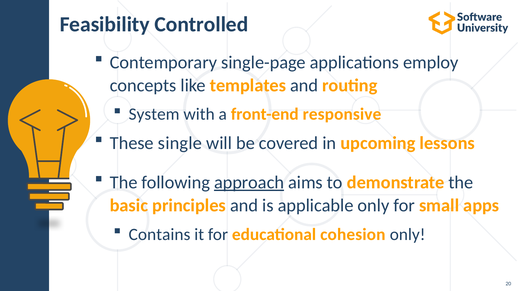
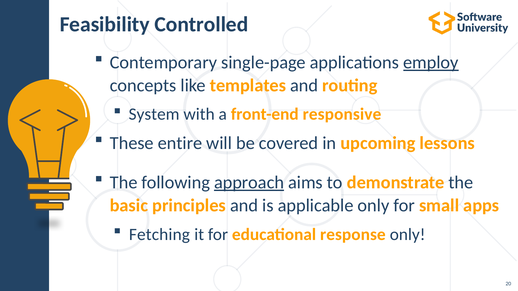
employ underline: none -> present
single: single -> entire
Contains: Contains -> Fetching
cohesion: cohesion -> response
